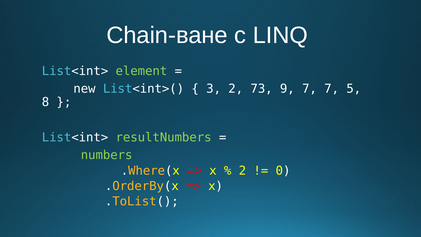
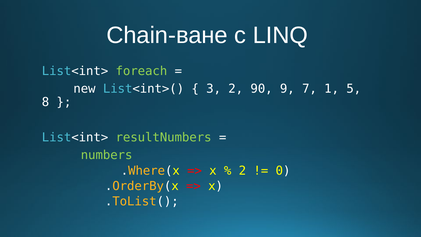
element: element -> foreach
73: 73 -> 90
7 7: 7 -> 1
